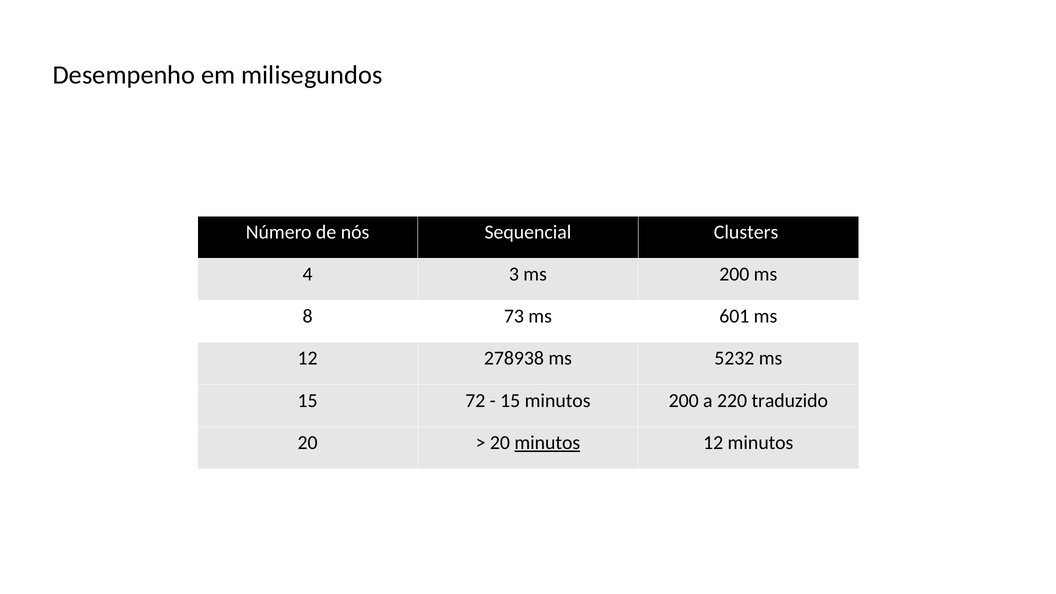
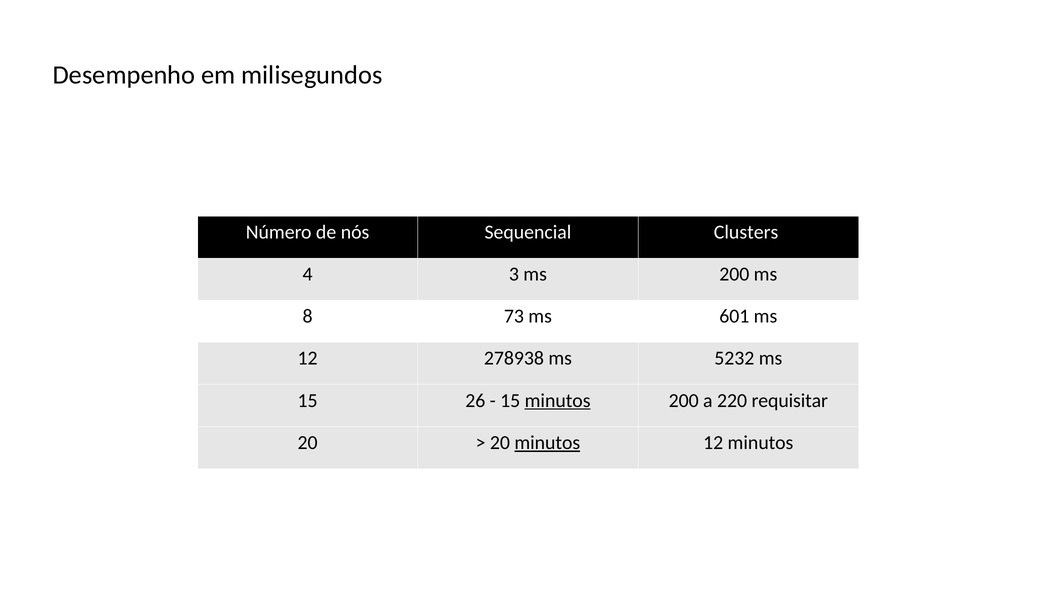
72: 72 -> 26
minutos at (558, 401) underline: none -> present
traduzido: traduzido -> requisitar
